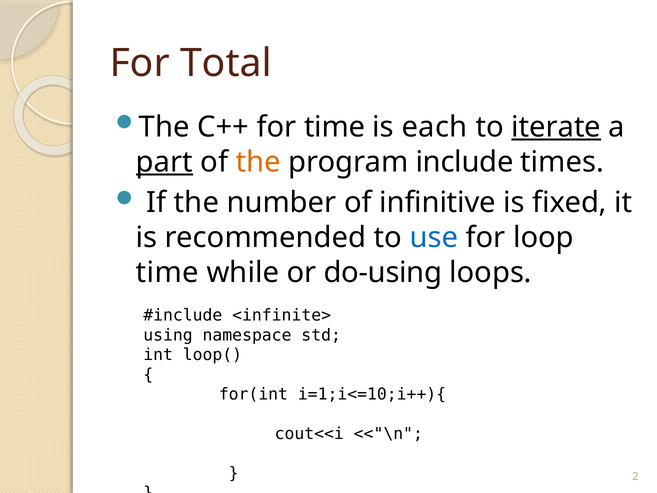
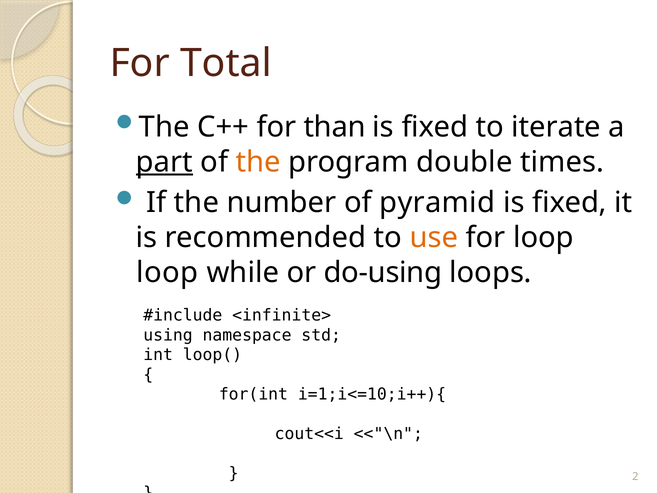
for time: time -> than
each at (435, 127): each -> fixed
iterate underline: present -> none
include: include -> double
infinitive: infinitive -> pyramid
use colour: blue -> orange
time at (167, 273): time -> loop
